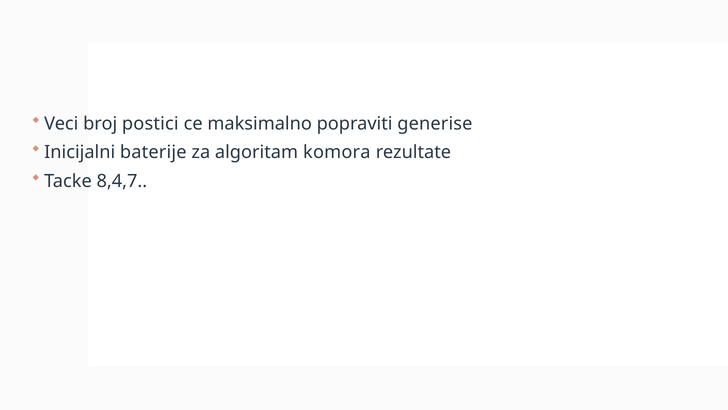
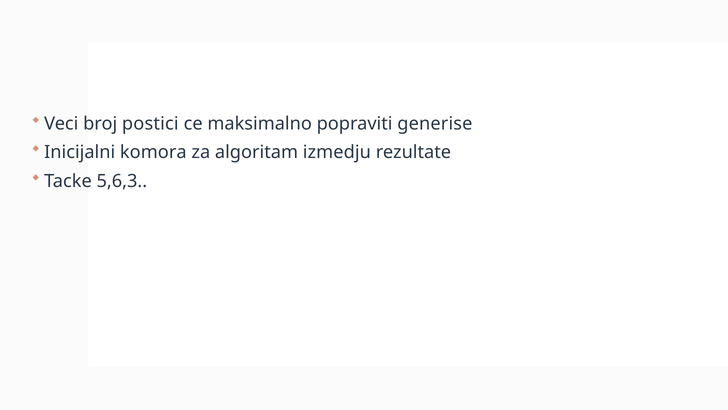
baterije: baterije -> komora
komora: komora -> izmedju
8,4,7: 8,4,7 -> 5,6,3
